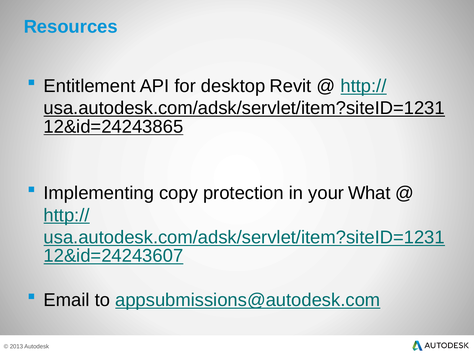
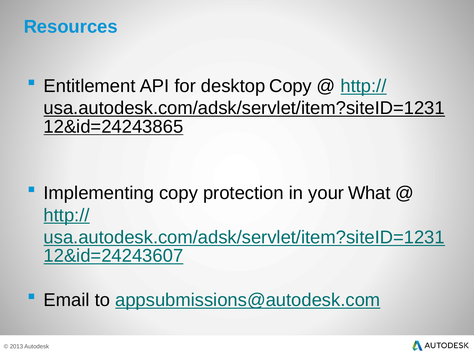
desktop Revit: Revit -> Copy
